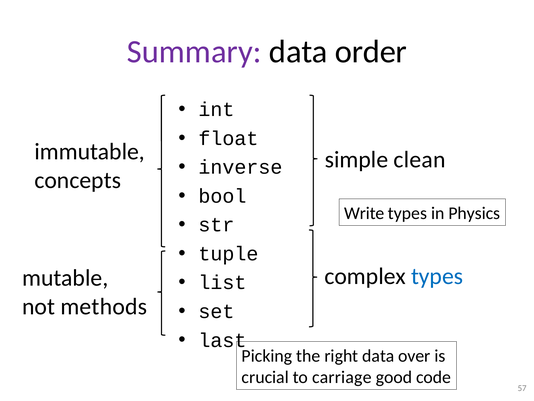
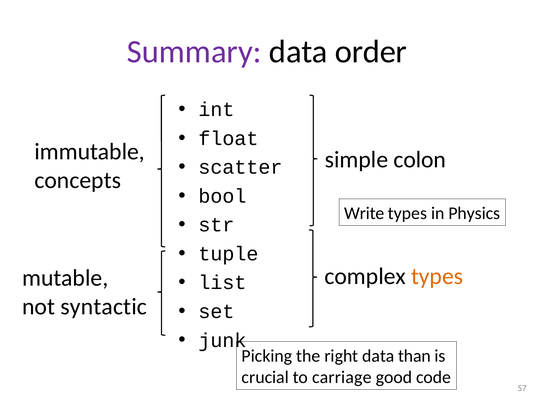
clean: clean -> colon
inverse: inverse -> scatter
types at (437, 276) colour: blue -> orange
methods: methods -> syntactic
last: last -> junk
over: over -> than
